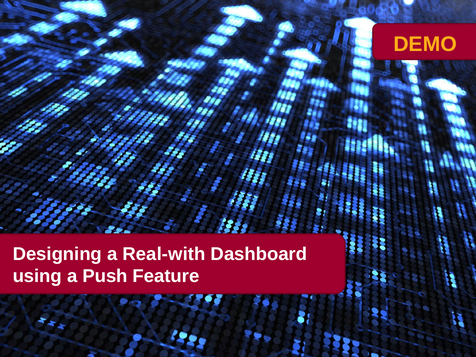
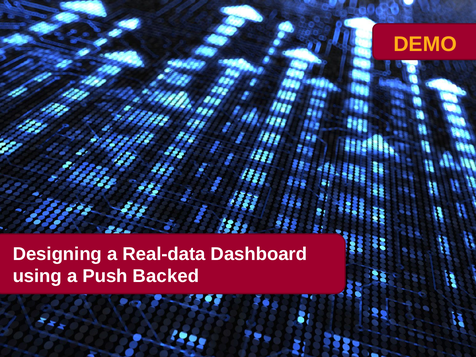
Real-with: Real-with -> Real-data
Feature: Feature -> Backed
